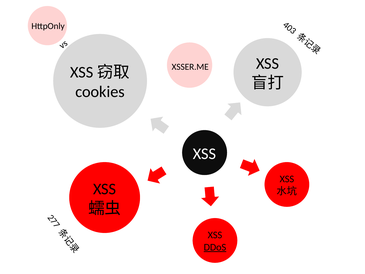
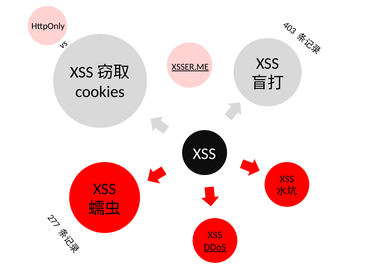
XSSER.ME underline: none -> present
